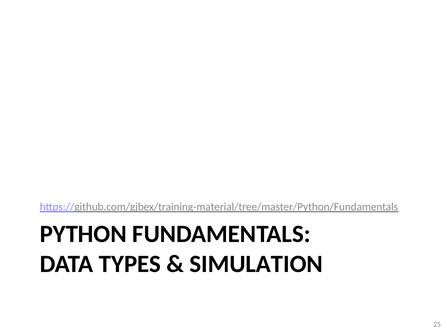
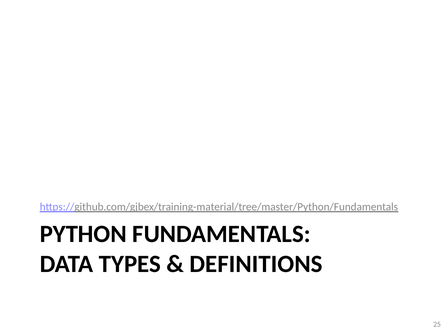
SIMULATION: SIMULATION -> DEFINITIONS
